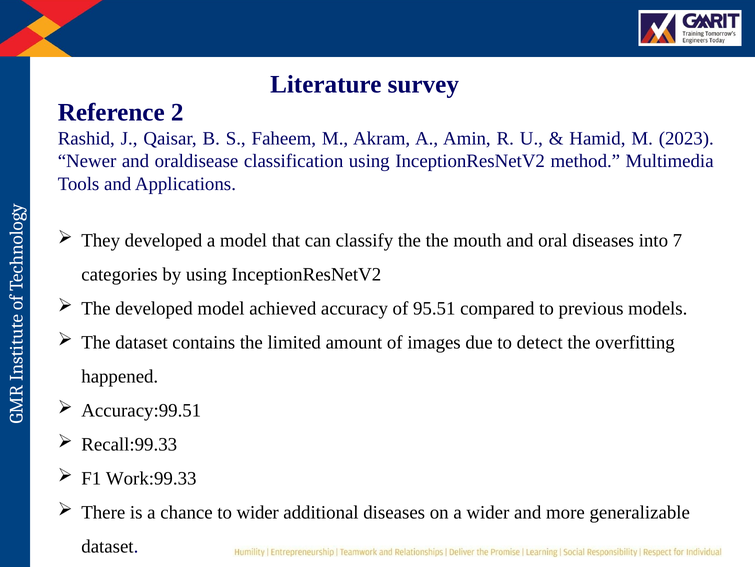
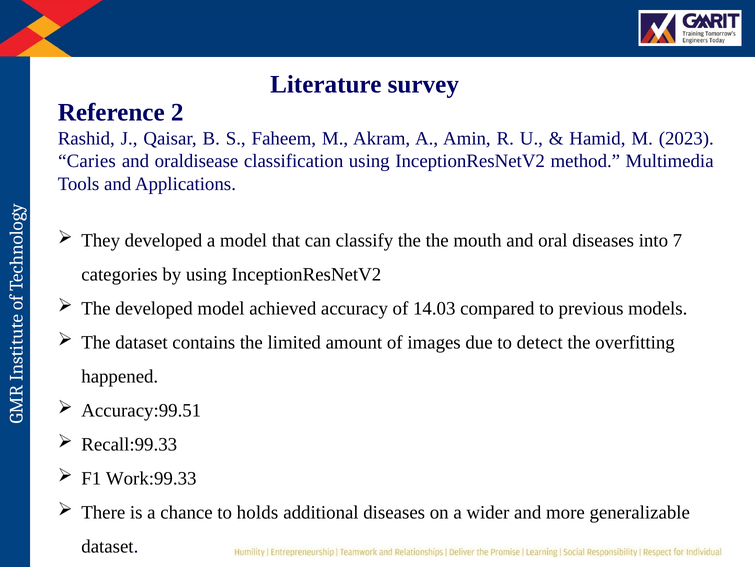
Newer: Newer -> Caries
95.51: 95.51 -> 14.03
to wider: wider -> holds
